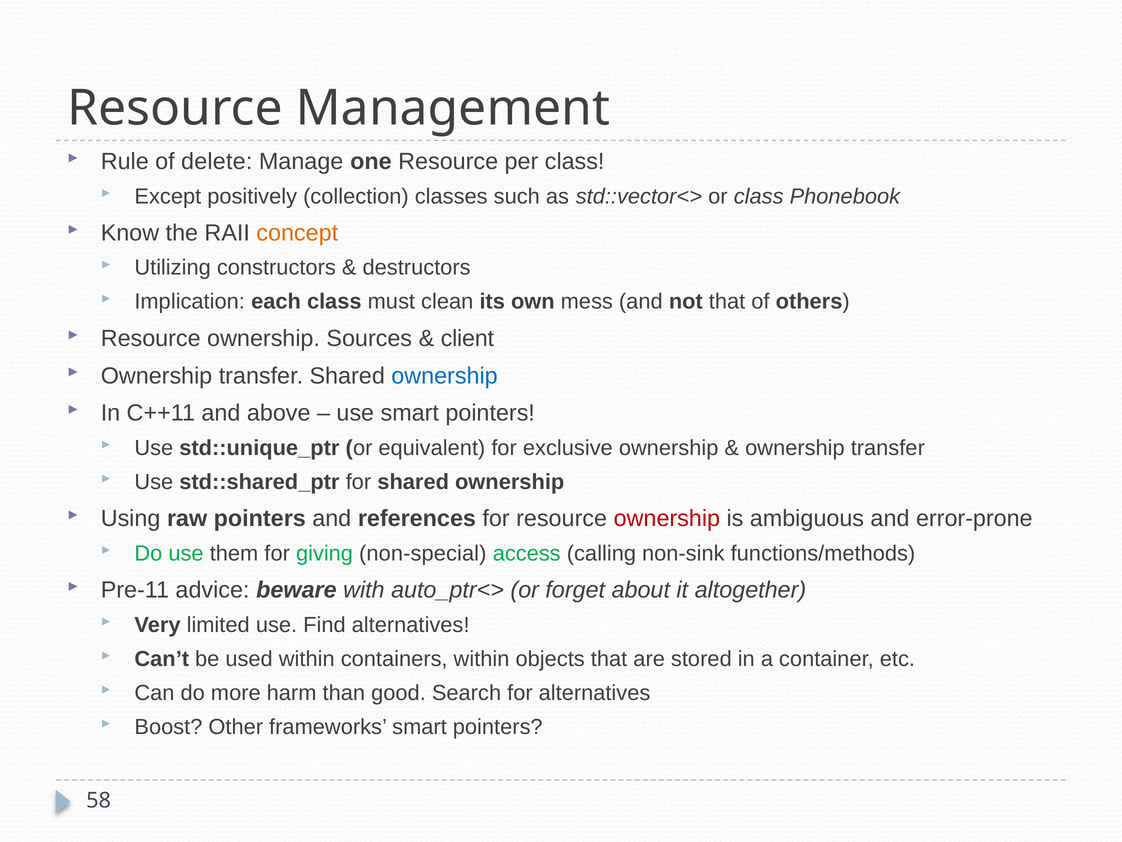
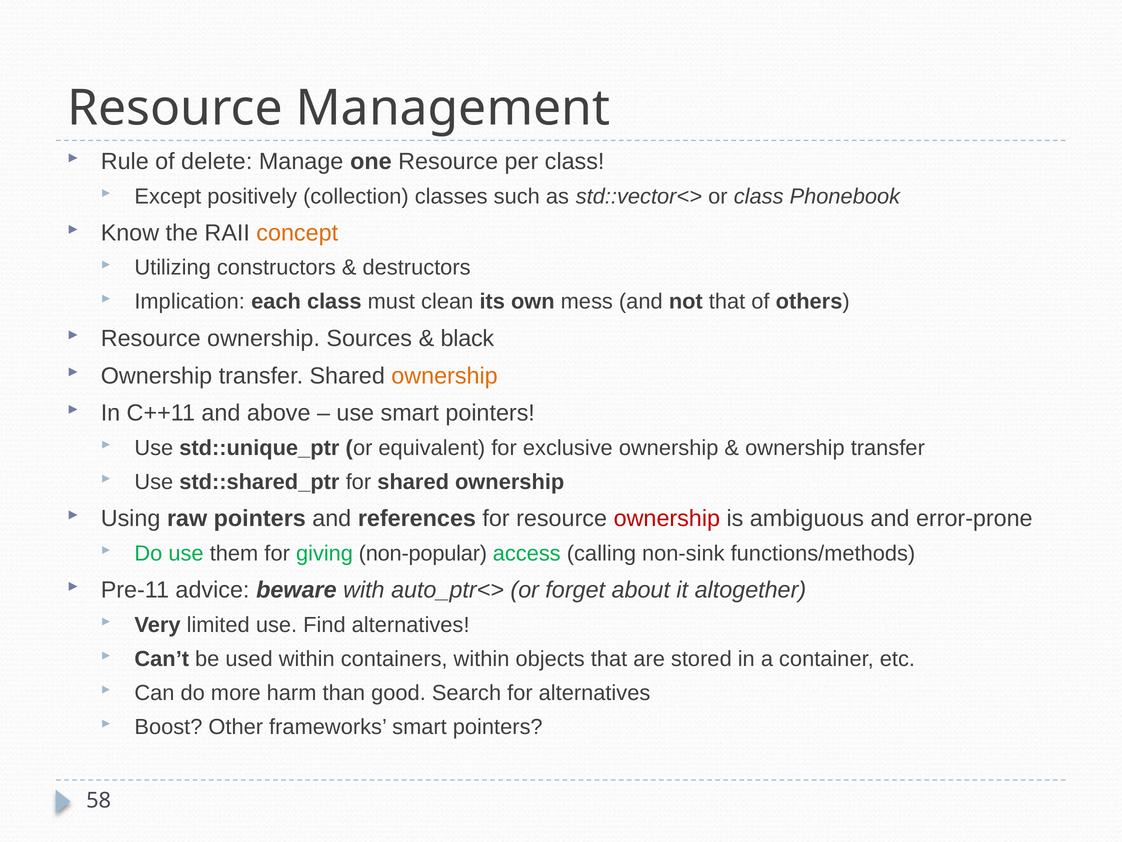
client: client -> black
ownership at (445, 376) colour: blue -> orange
non-special: non-special -> non-popular
